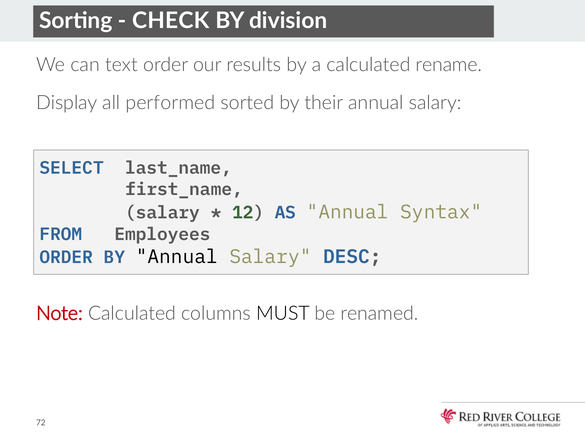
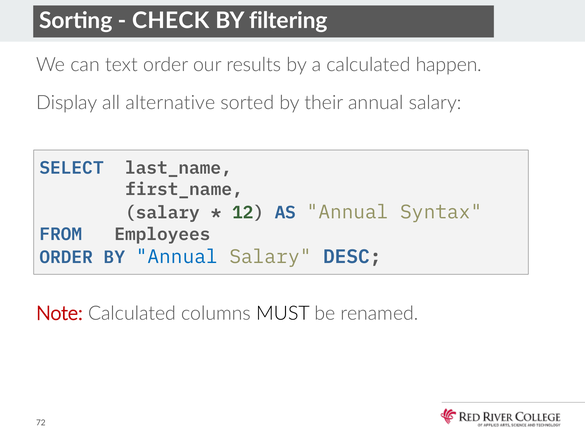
division: division -> filtering
rename: rename -> happen
performed: performed -> alternative
Annual at (177, 257) colour: black -> blue
